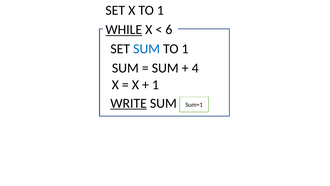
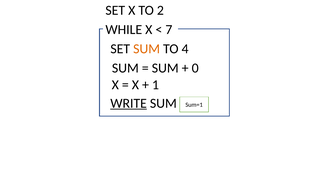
X TO 1: 1 -> 2
WHILE underline: present -> none
6: 6 -> 7
SUM at (147, 49) colour: blue -> orange
1 at (185, 49): 1 -> 4
4: 4 -> 0
